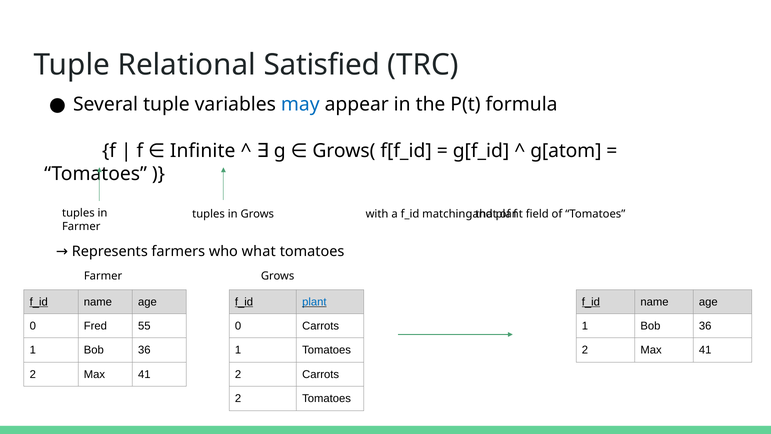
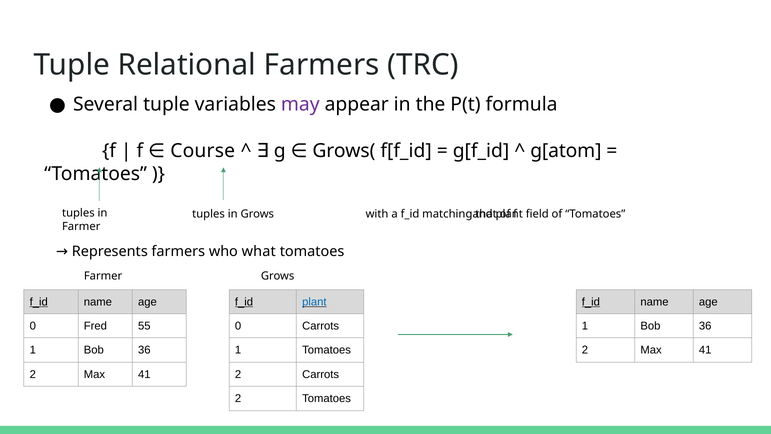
Relational Satisfied: Satisfied -> Farmers
may colour: blue -> purple
Infinite: Infinite -> Course
